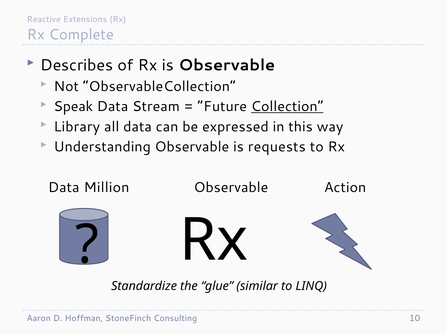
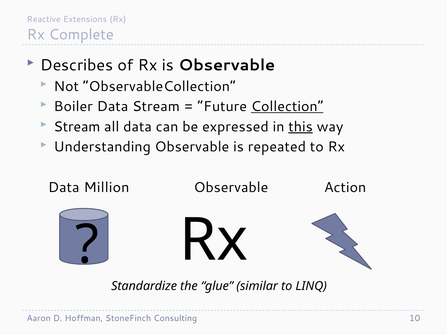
Speak: Speak -> Boiler
Library at (77, 127): Library -> Stream
this underline: none -> present
requests: requests -> repeated
